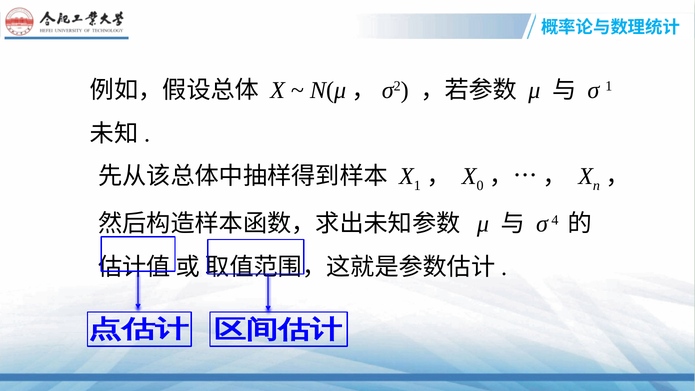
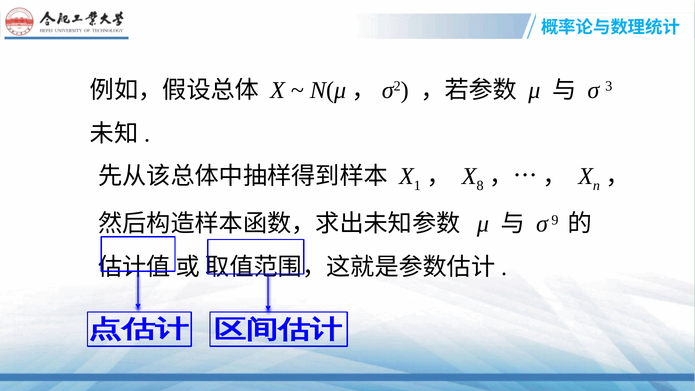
σ 1: 1 -> 3
0: 0 -> 8
4: 4 -> 9
